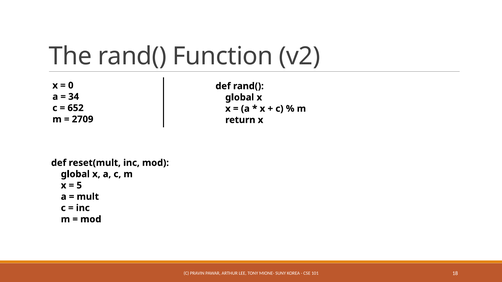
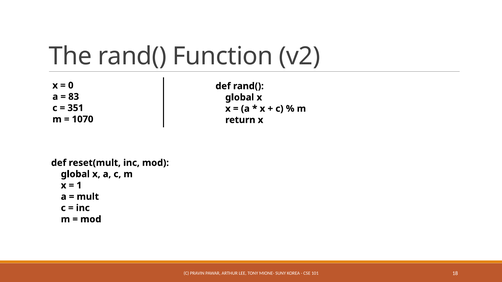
34: 34 -> 83
652: 652 -> 351
2709: 2709 -> 1070
5: 5 -> 1
